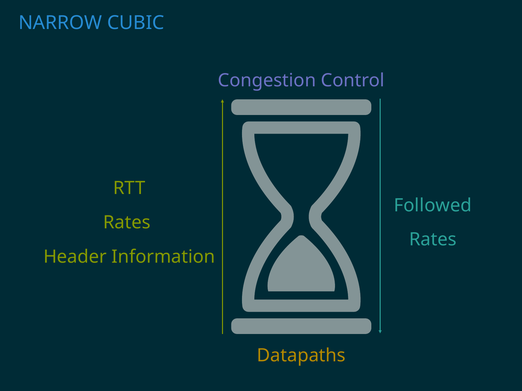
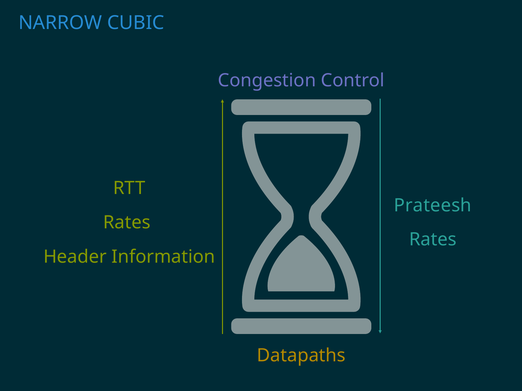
Followed: Followed -> Prateesh
